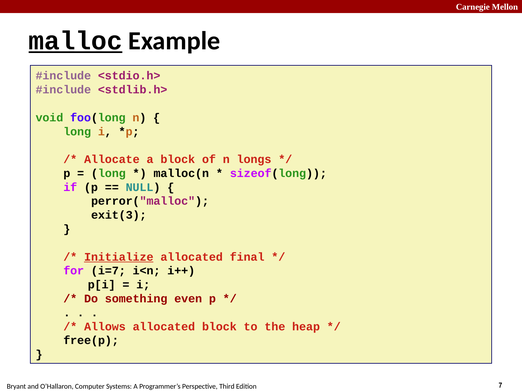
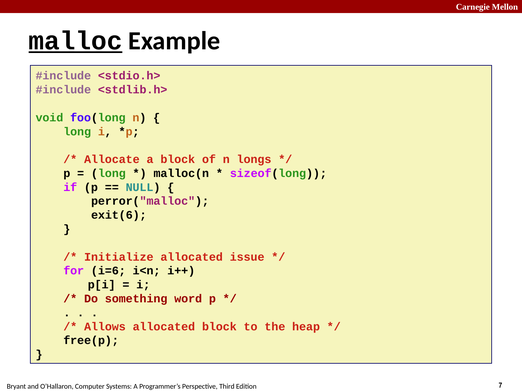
exit(3: exit(3 -> exit(6
Initialize underline: present -> none
final: final -> issue
i=7: i=7 -> i=6
even: even -> word
